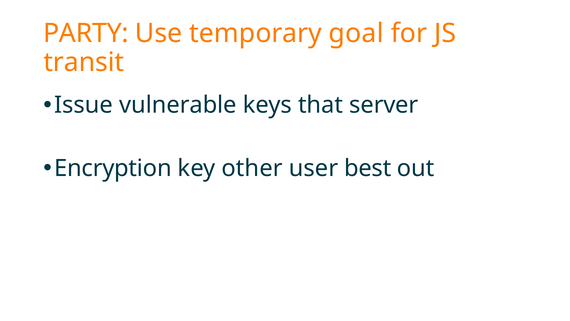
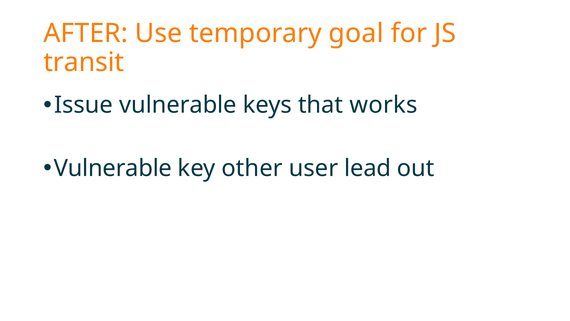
PARTY: PARTY -> AFTER
server: server -> works
Encryption at (113, 168): Encryption -> Vulnerable
best: best -> lead
